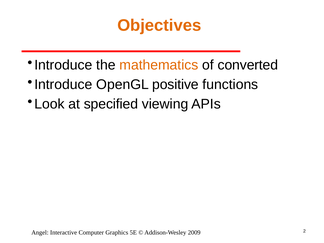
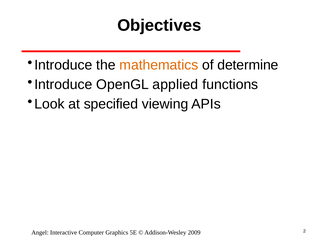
Objectives colour: orange -> black
converted: converted -> determine
positive: positive -> applied
